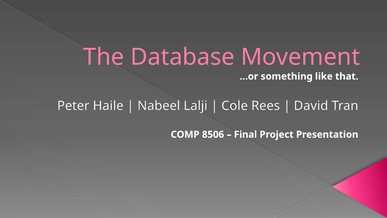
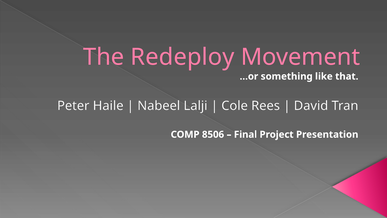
Database: Database -> Redeploy
